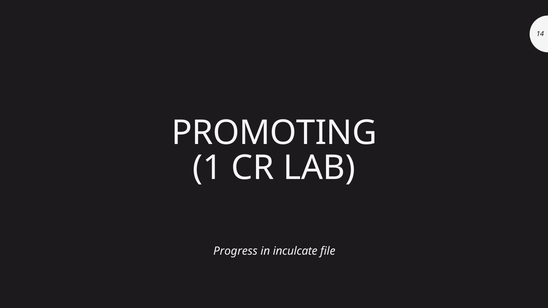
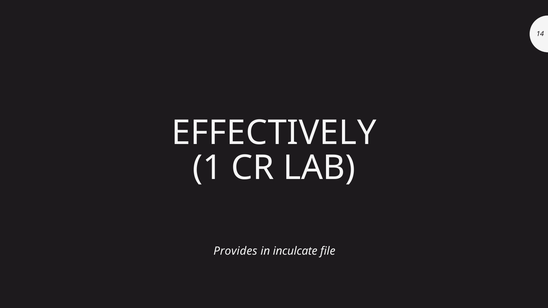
PROMOTING: PROMOTING -> EFFECTIVELY
Progress: Progress -> Provides
